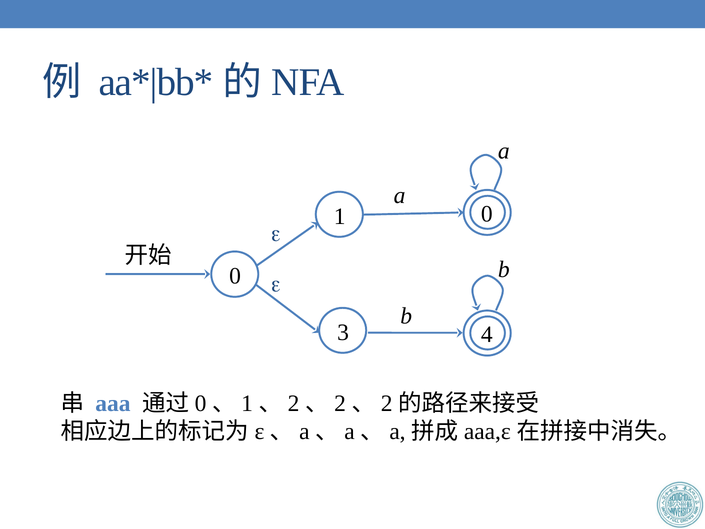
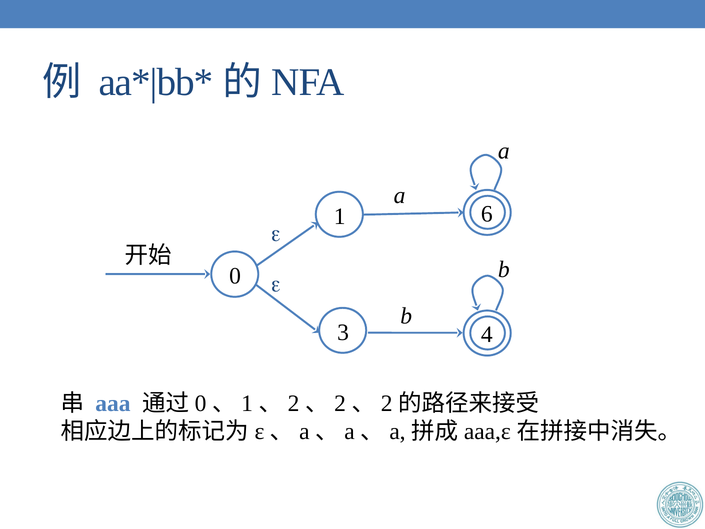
1 0: 0 -> 6
